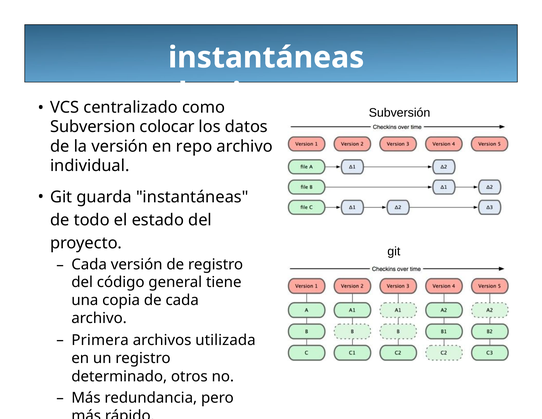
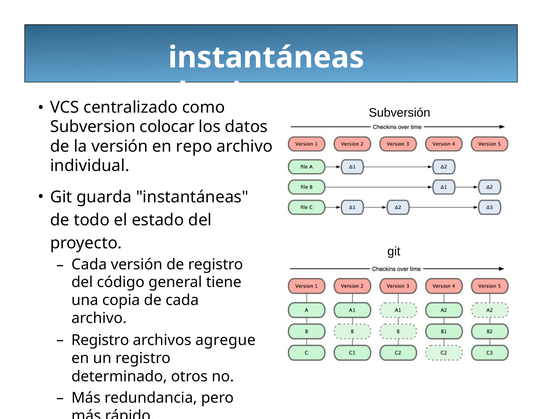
Primera at (100, 340): Primera -> Registro
utilizada: utilizada -> agregue
